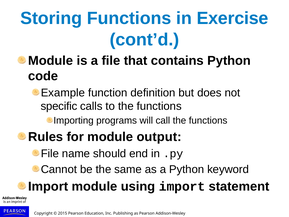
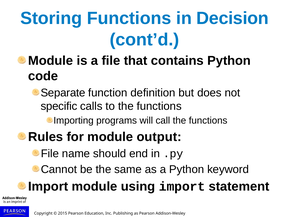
Exercise: Exercise -> Decision
Example: Example -> Separate
